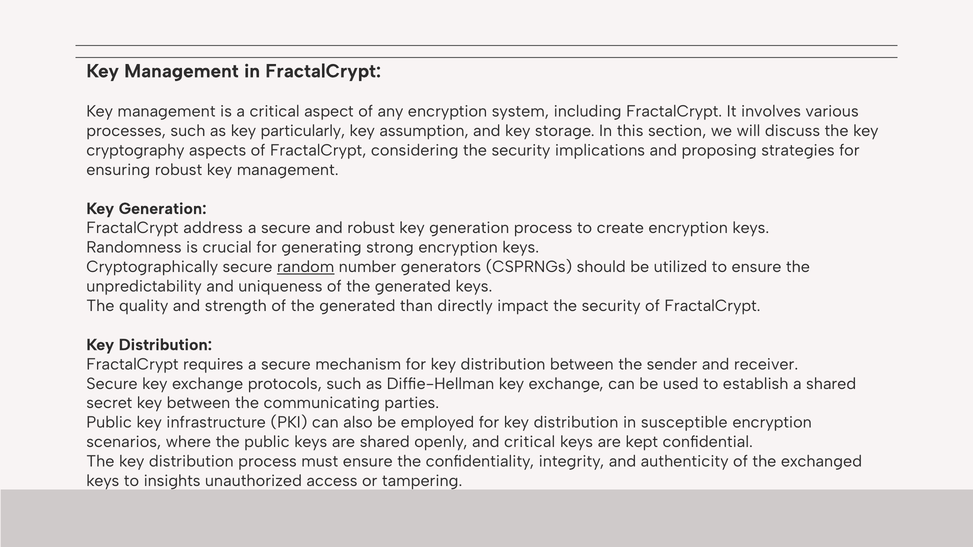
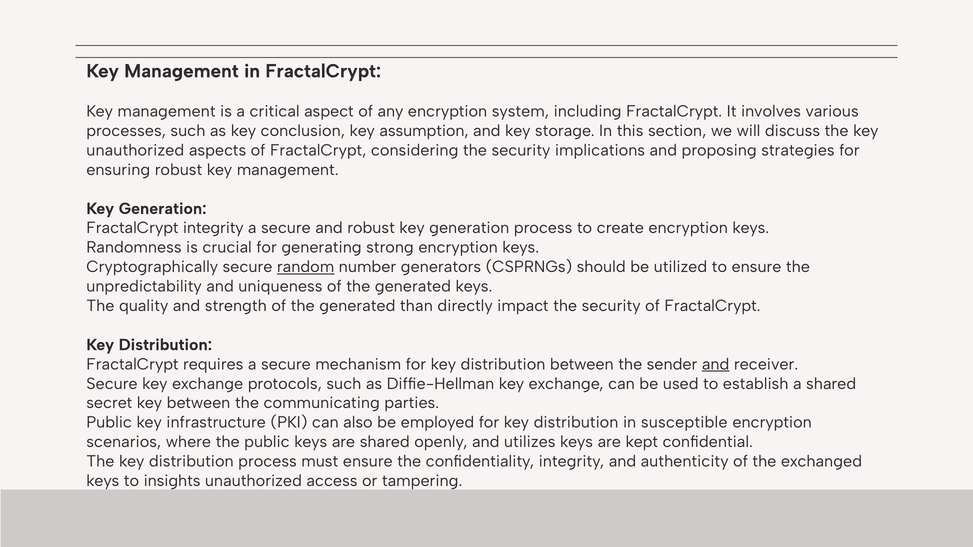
particularly: particularly -> conclusion
cryptography at (135, 150): cryptography -> unauthorized
FractalCrypt address: address -> integrity
and at (716, 364) underline: none -> present
and critical: critical -> utilizes
